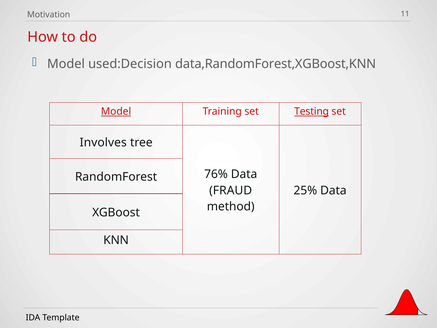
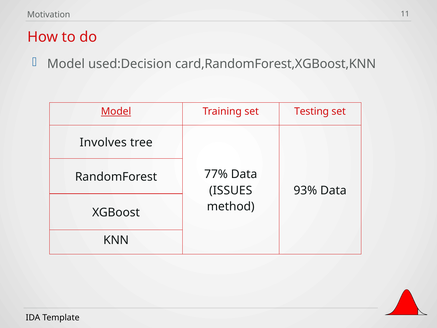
data,RandomForest,XGBoost,KNN: data,RandomForest,XGBoost,KNN -> card,RandomForest,XGBoost,KNN
Testing underline: present -> none
76%: 76% -> 77%
FRAUD: FRAUD -> ISSUES
25%: 25% -> 93%
